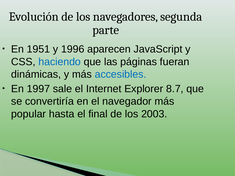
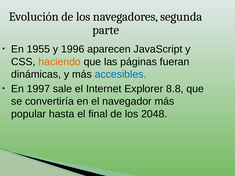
1951: 1951 -> 1955
haciendo colour: blue -> orange
8.7: 8.7 -> 8.8
2003: 2003 -> 2048
